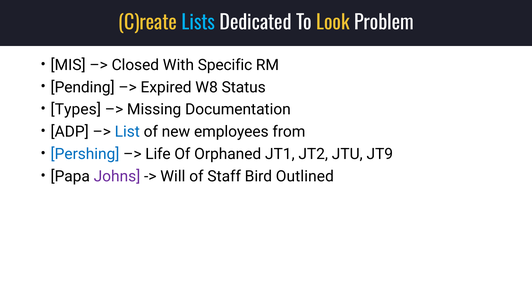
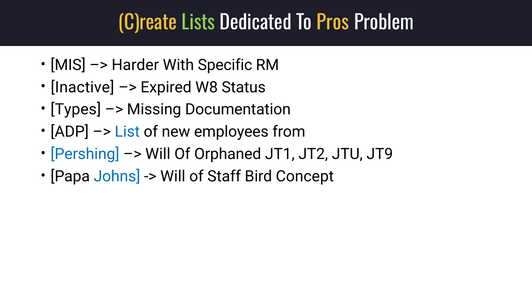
Lists colour: light blue -> light green
Look: Look -> Pros
Closed: Closed -> Harder
Pending: Pending -> Inactive
Life at (158, 154): Life -> Will
Johns colour: purple -> blue
Outlined: Outlined -> Concept
